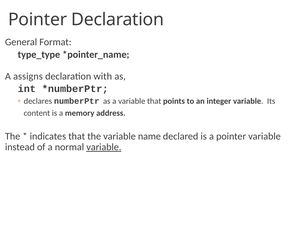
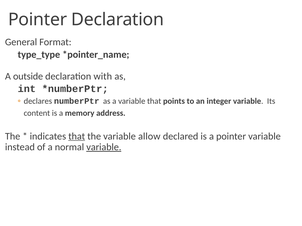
assigns: assigns -> outside
that at (77, 137) underline: none -> present
name: name -> allow
